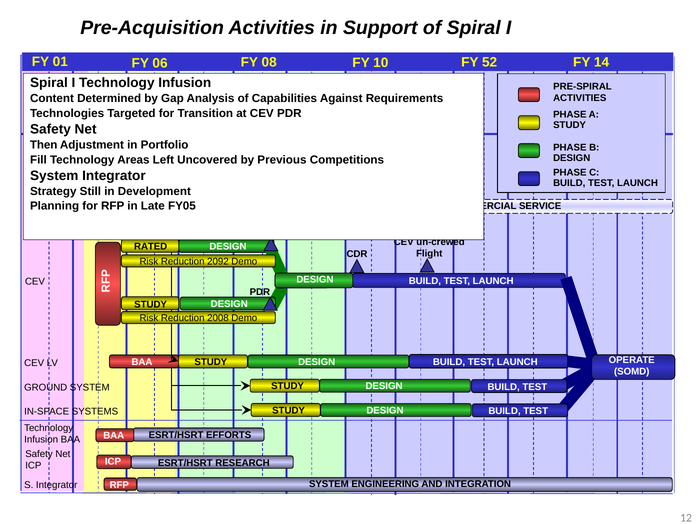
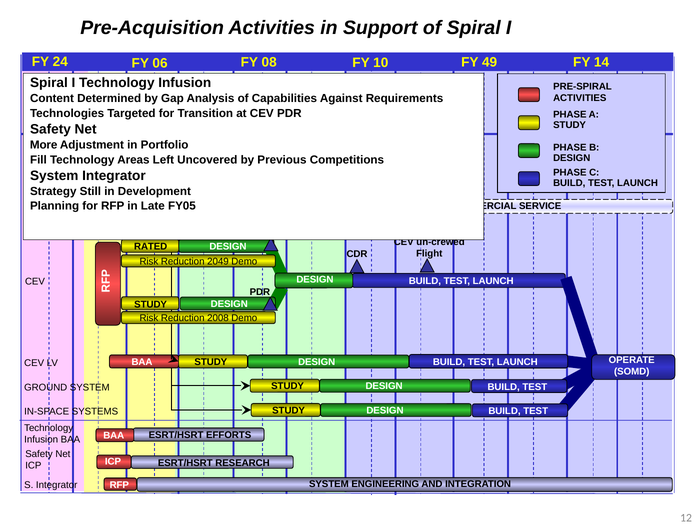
01: 01 -> 24
52: 52 -> 49
Then: Then -> More
2092: 2092 -> 2049
